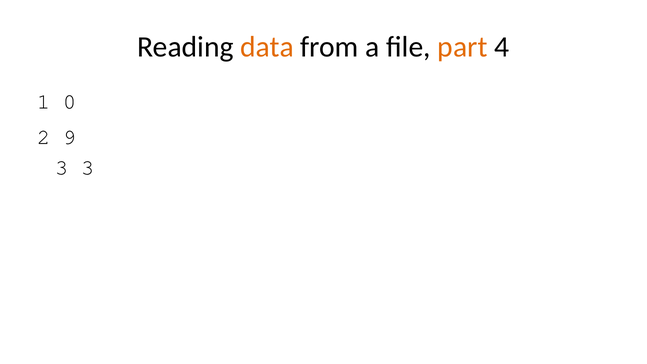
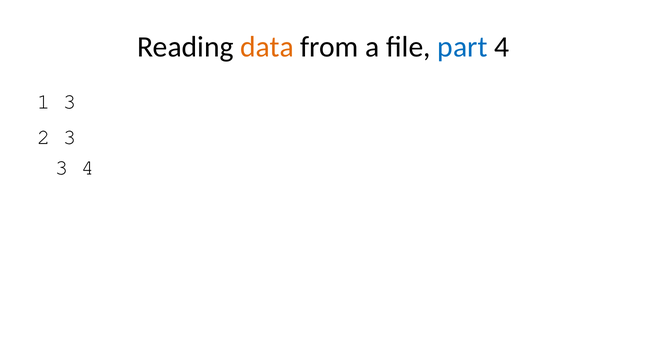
part colour: orange -> blue
1 0: 0 -> 3
2 9: 9 -> 3
3 3: 3 -> 4
